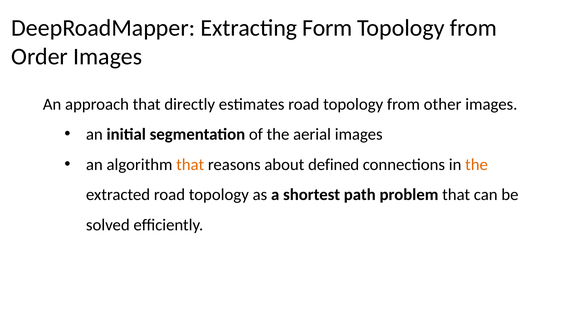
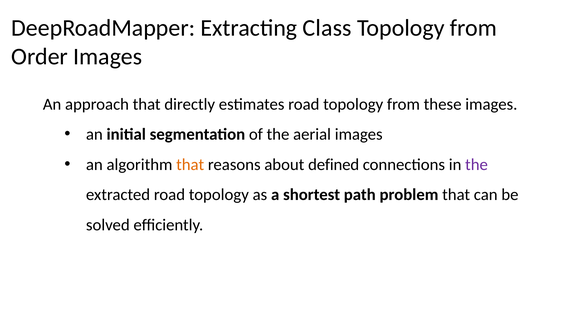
Form: Form -> Class
other: other -> these
the at (477, 165) colour: orange -> purple
